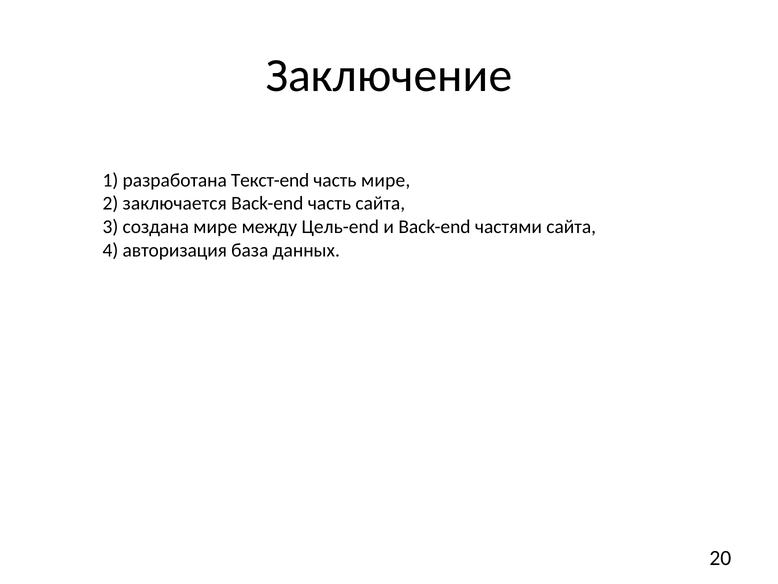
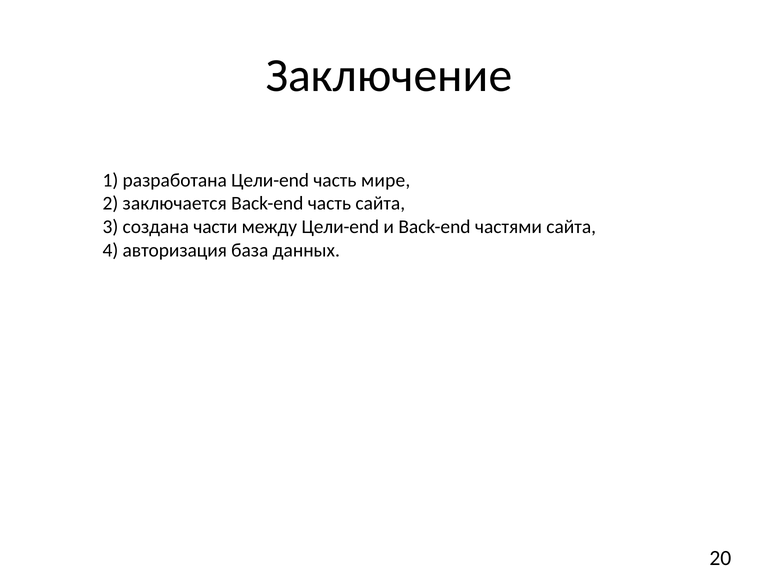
разработана Текст-end: Текст-end -> Цели-end
создана мире: мире -> части
между Цель-end: Цель-end -> Цели-end
